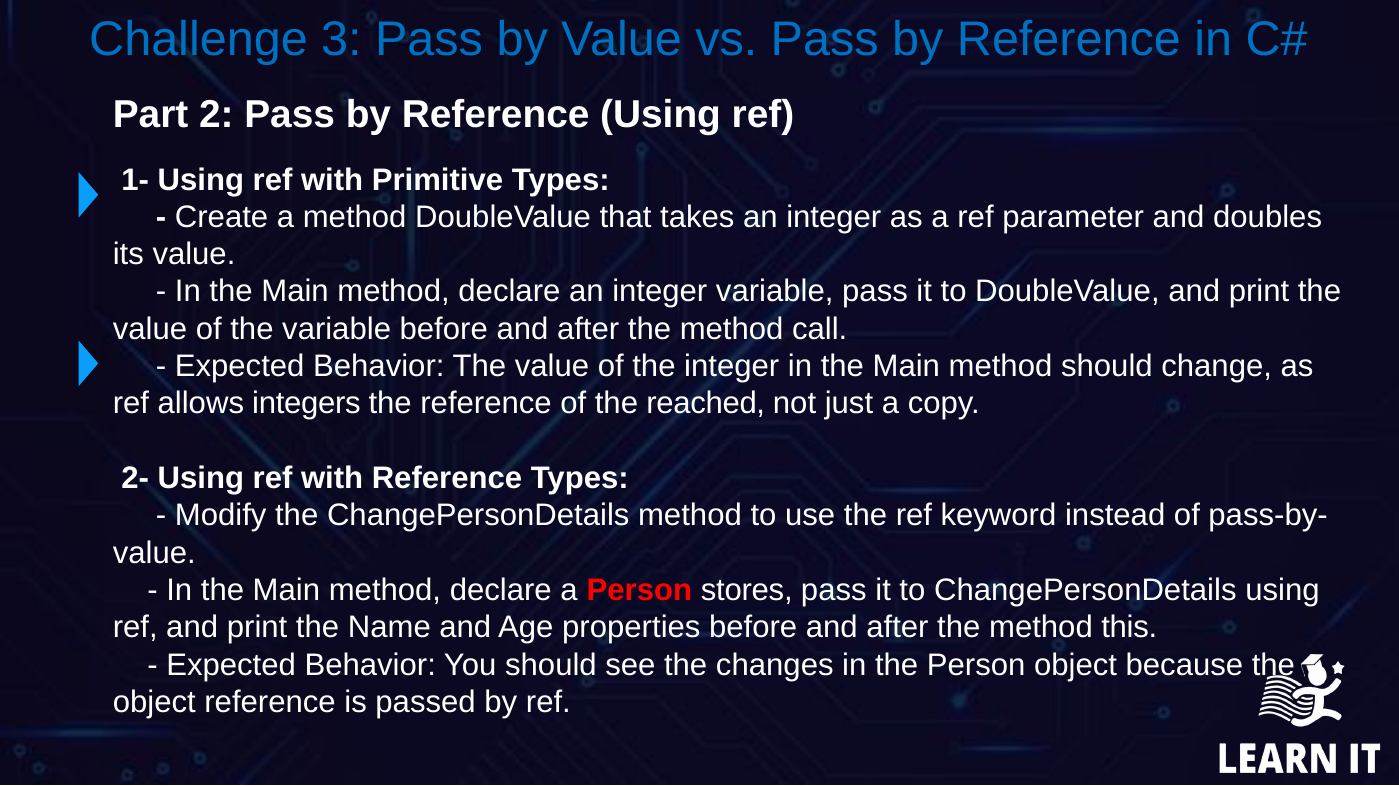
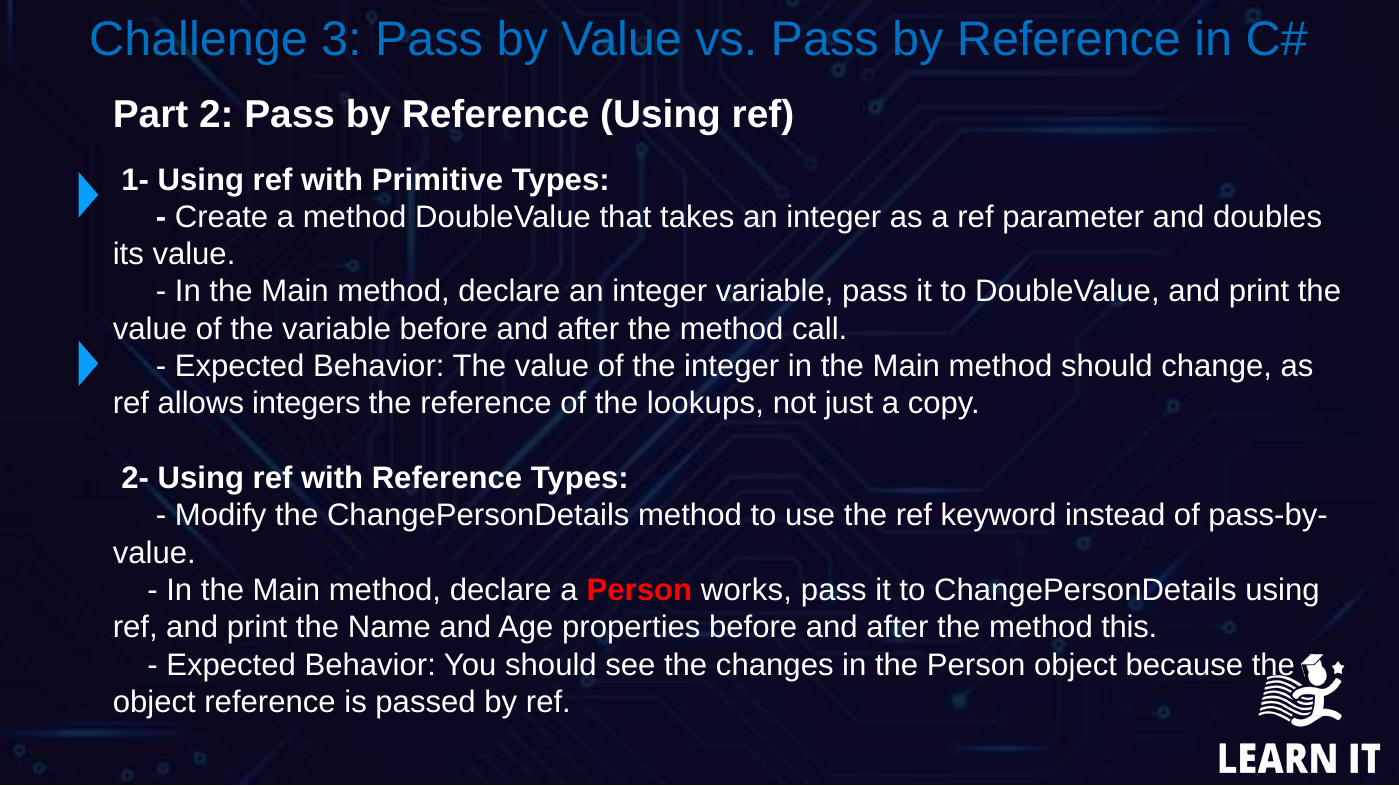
reached: reached -> lookups
stores: stores -> works
